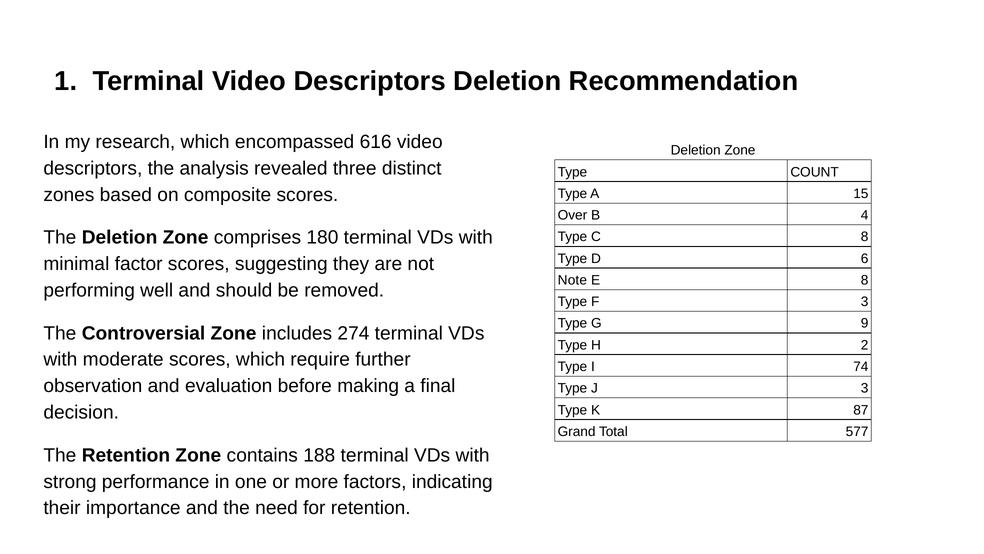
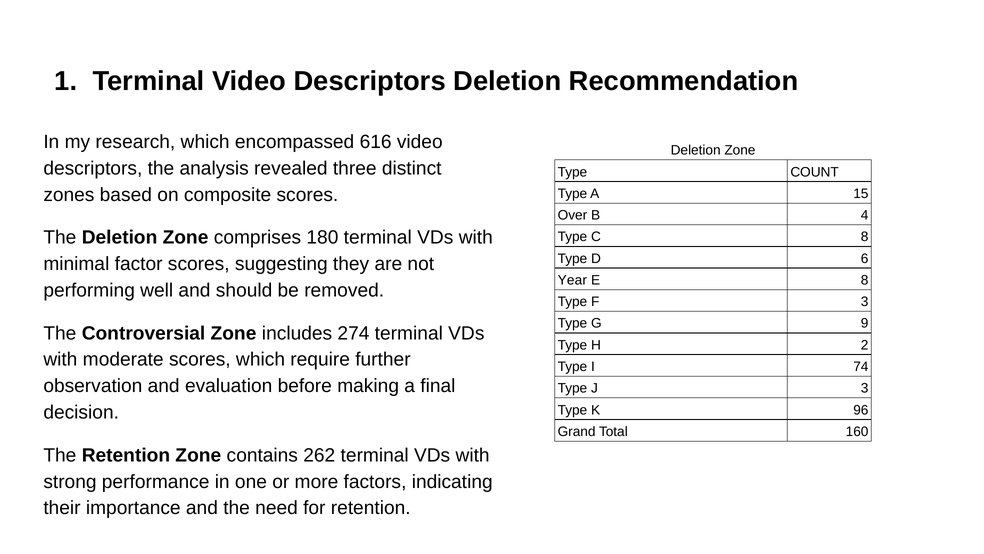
Note: Note -> Year
87: 87 -> 96
577: 577 -> 160
188: 188 -> 262
